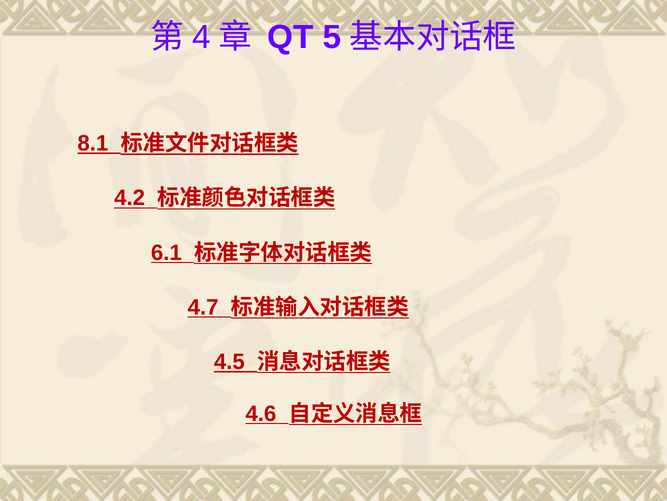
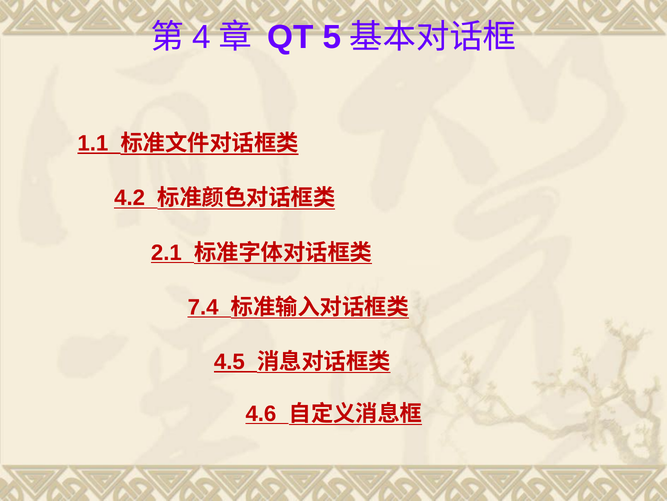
8.1: 8.1 -> 1.1
6.1: 6.1 -> 2.1
4.7: 4.7 -> 7.4
